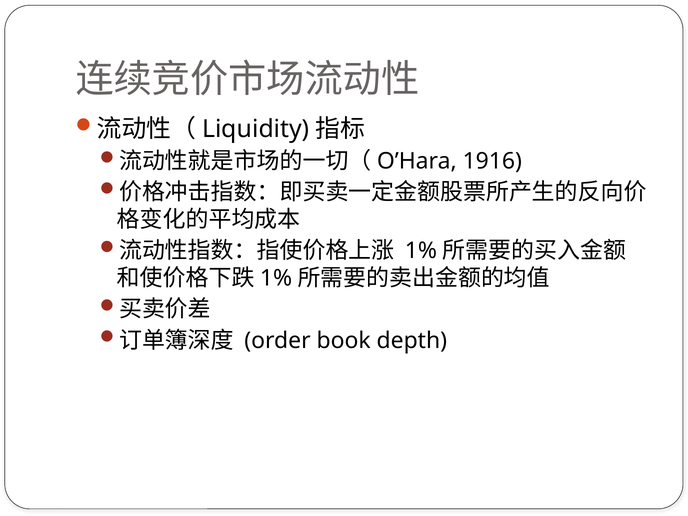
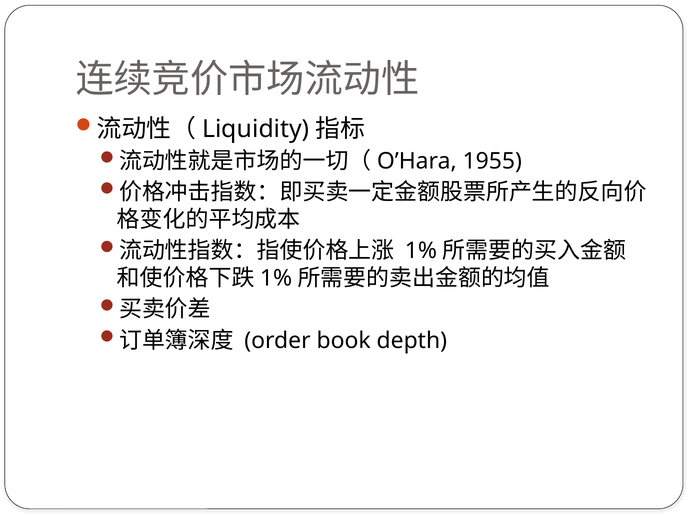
1916: 1916 -> 1955
